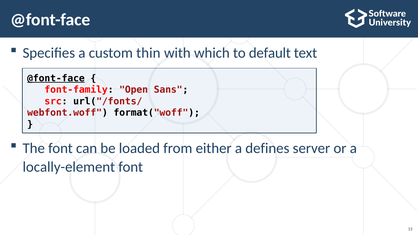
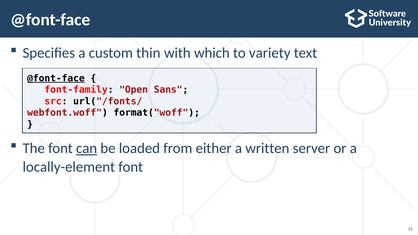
default: default -> variety
can underline: none -> present
defines: defines -> written
